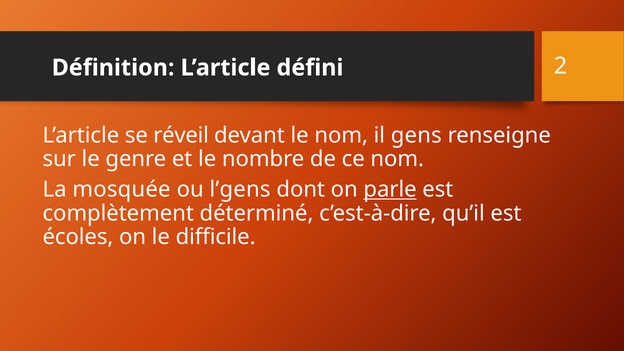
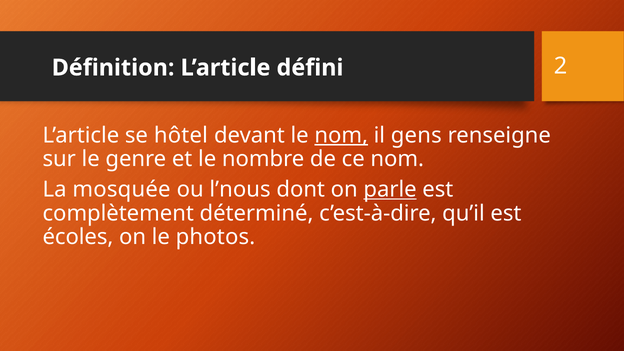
réveil: réveil -> hôtel
nom at (341, 135) underline: none -> present
l’gens: l’gens -> l’nous
difficile: difficile -> photos
